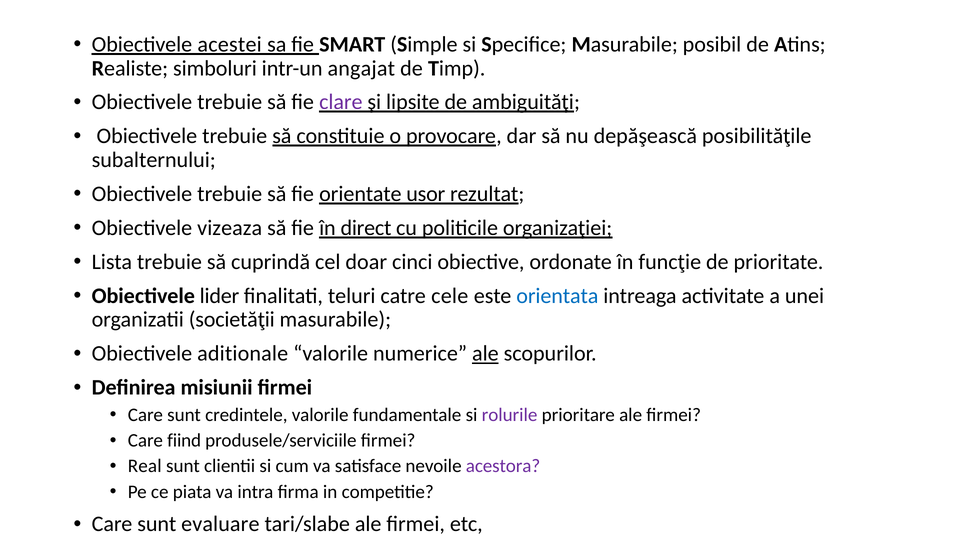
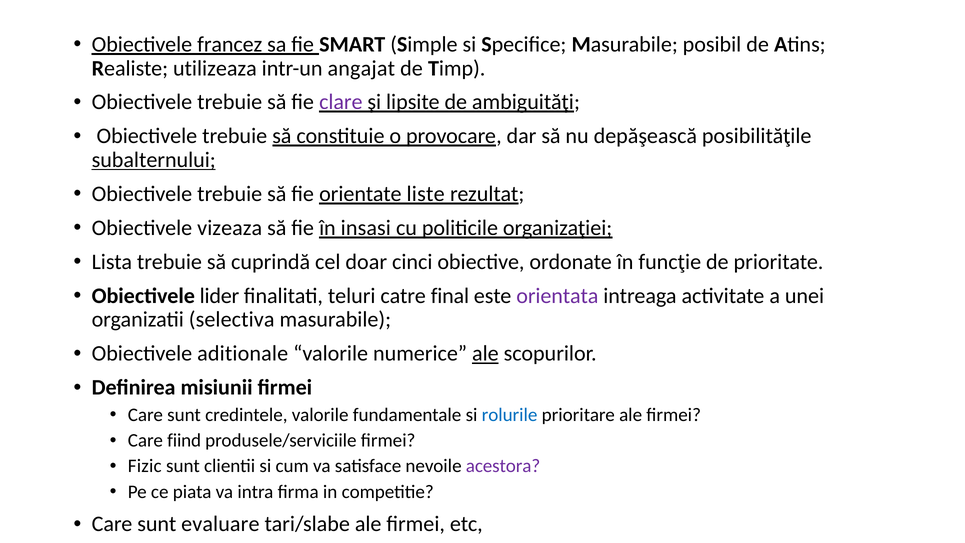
acestei: acestei -> francez
simboluri: simboluri -> utilizeaza
subalternului underline: none -> present
usor: usor -> liste
direct: direct -> insasi
cele: cele -> final
orientata colour: blue -> purple
societăţii: societăţii -> selectiva
rolurile colour: purple -> blue
Real: Real -> Fizic
